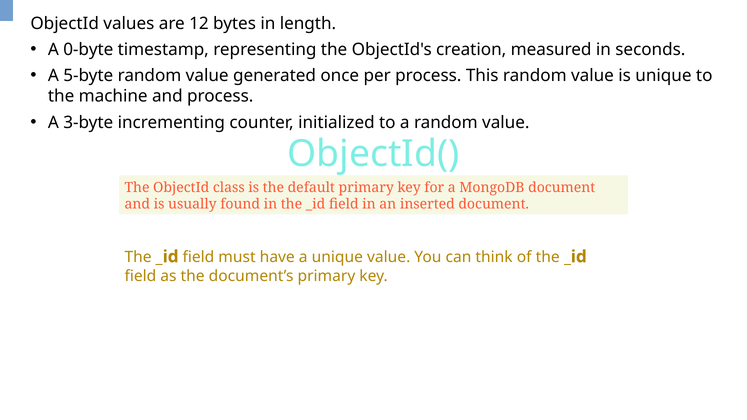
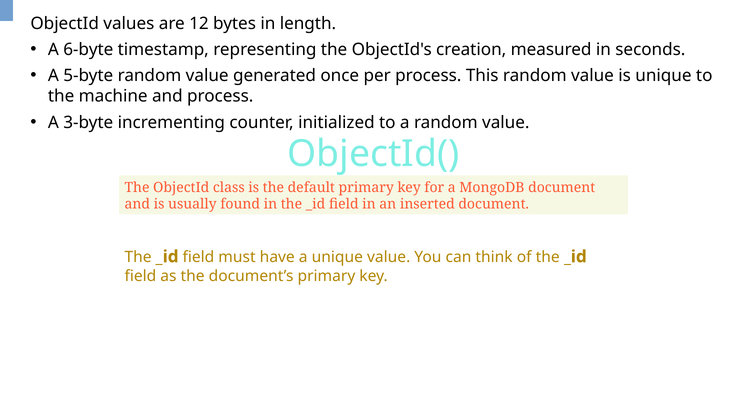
0-byte: 0-byte -> 6-byte
